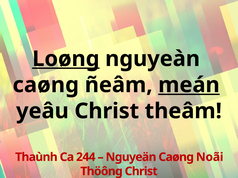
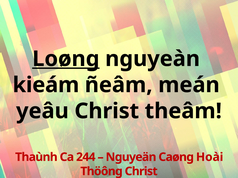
caøng at (46, 85): caøng -> kieám
meán underline: present -> none
Noãi: Noãi -> Hoài
